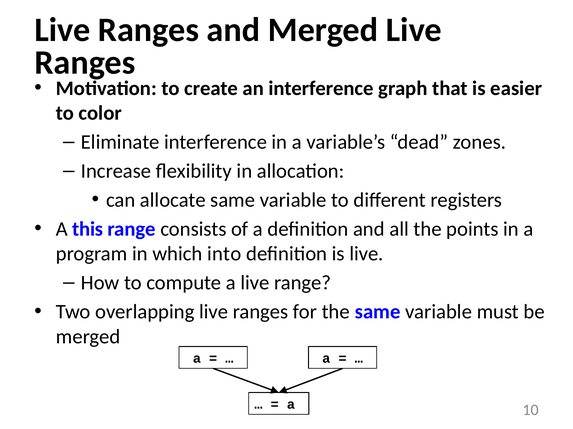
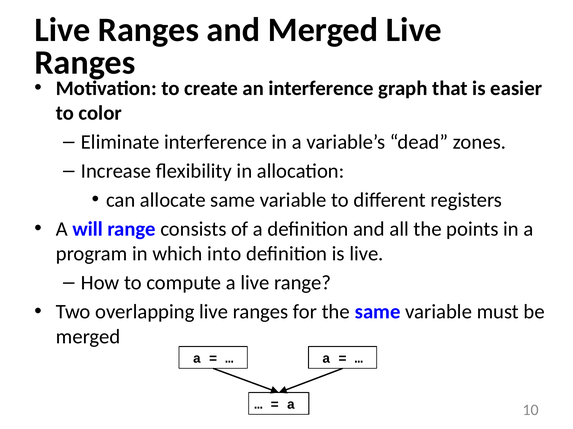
this: this -> will
